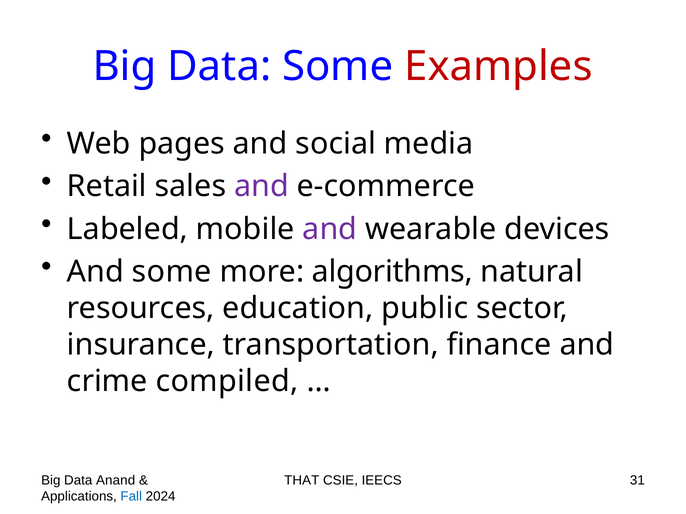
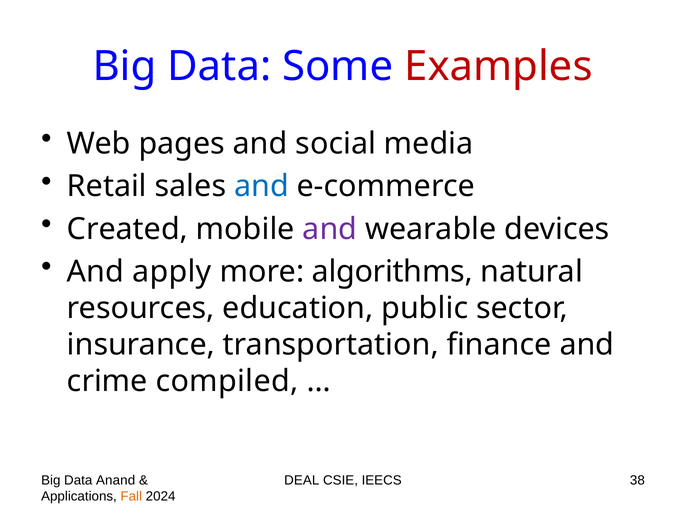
and at (261, 187) colour: purple -> blue
Labeled: Labeled -> Created
And some: some -> apply
THAT: THAT -> DEAL
31: 31 -> 38
Fall colour: blue -> orange
